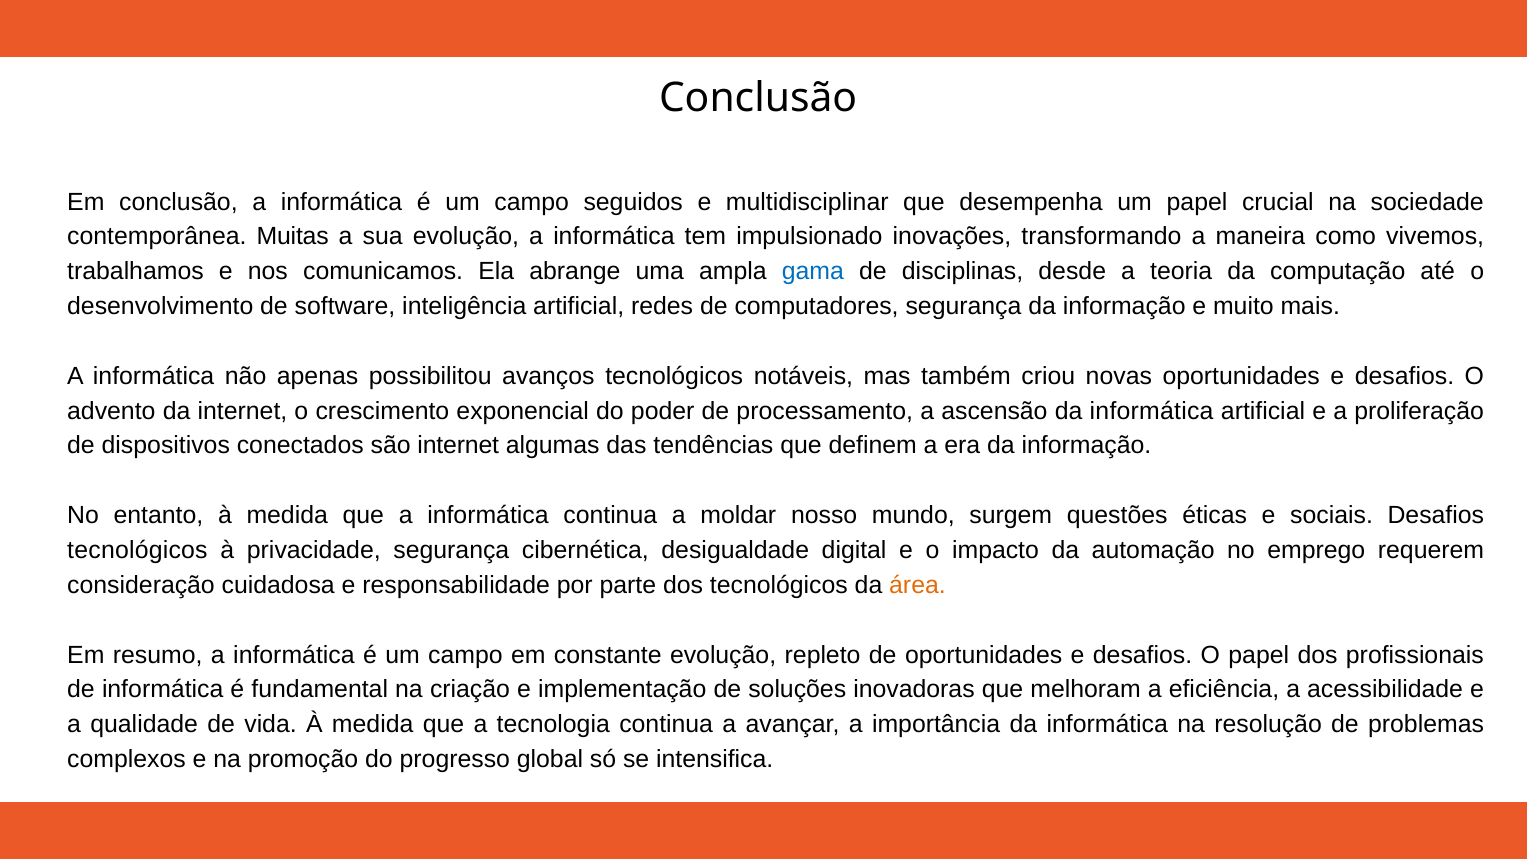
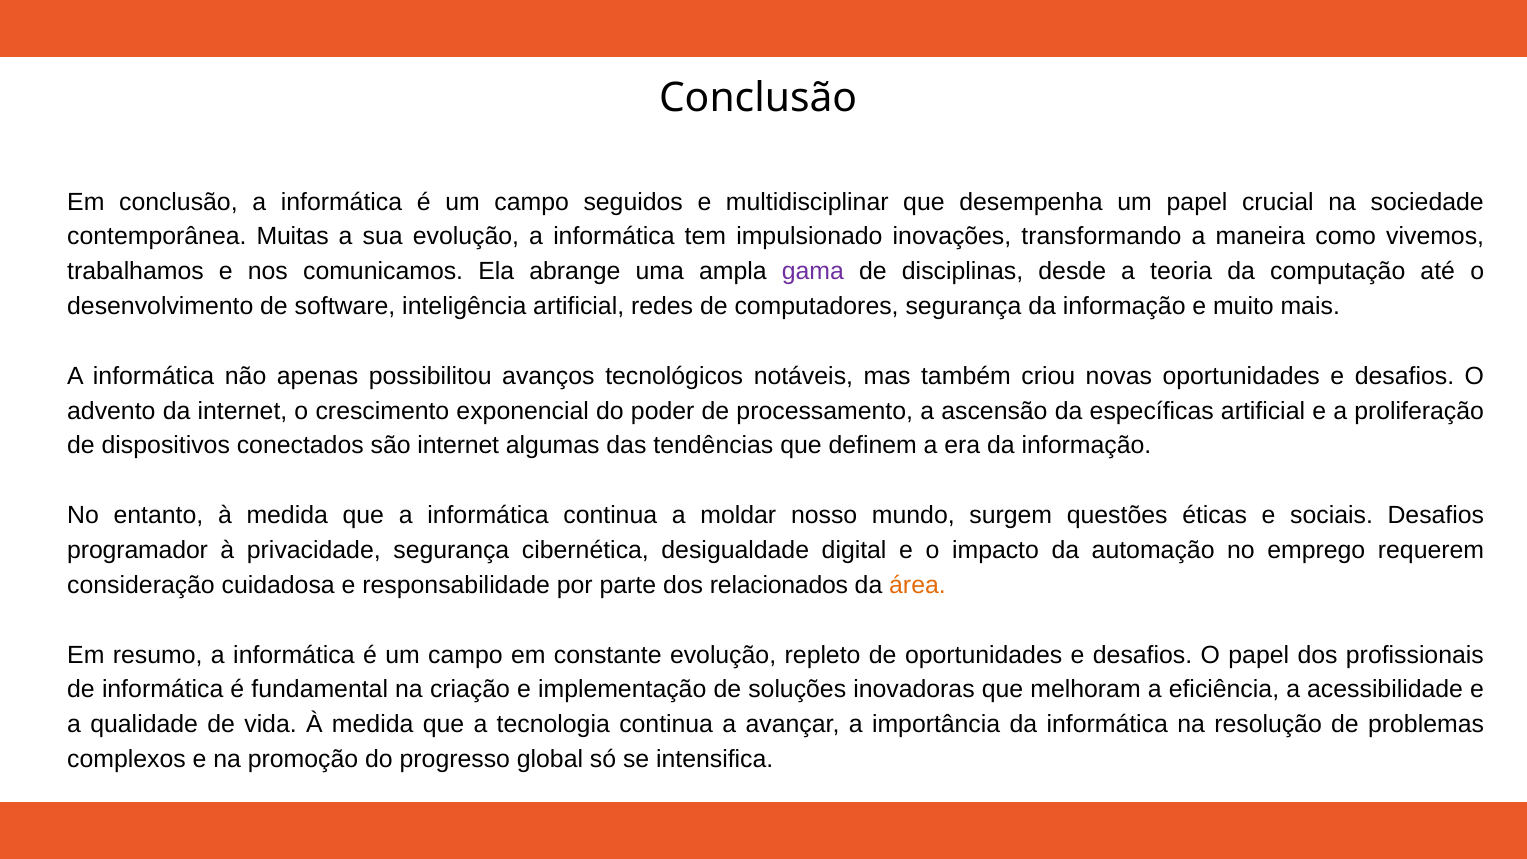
gama colour: blue -> purple
ascensão da informática: informática -> específicas
tecnológicos at (137, 550): tecnológicos -> programador
dos tecnológicos: tecnológicos -> relacionados
